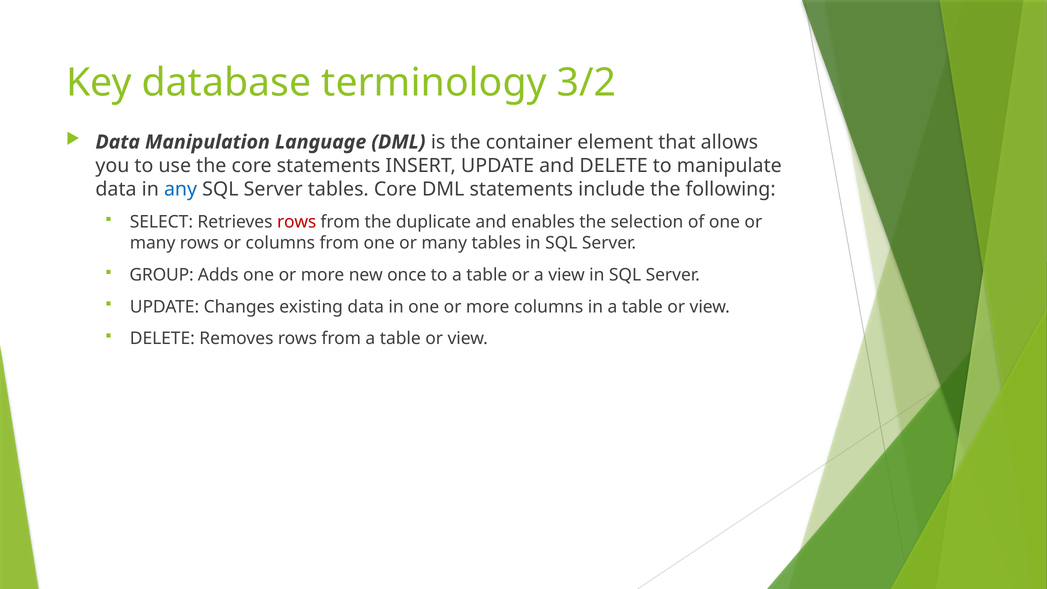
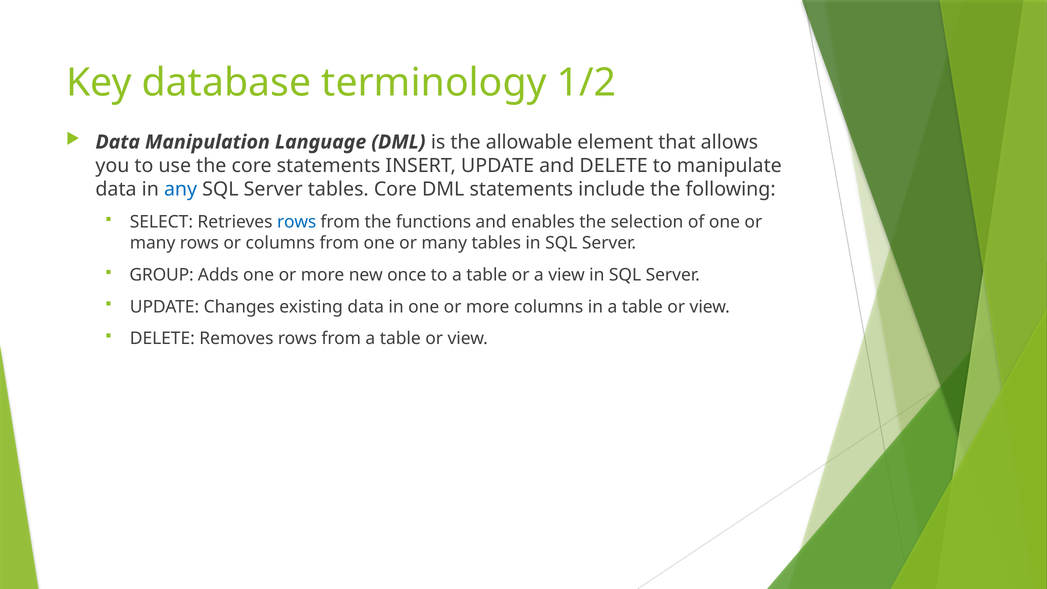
3/2: 3/2 -> 1/2
container: container -> allowable
rows at (297, 222) colour: red -> blue
duplicate: duplicate -> functions
